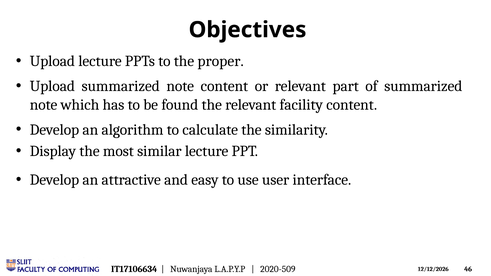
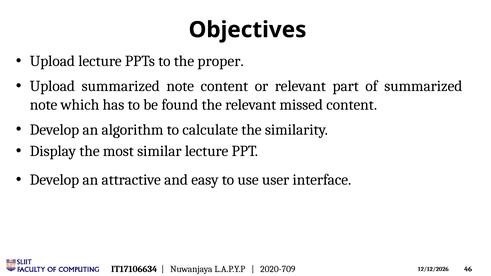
facility: facility -> missed
2020-509: 2020-509 -> 2020-709
